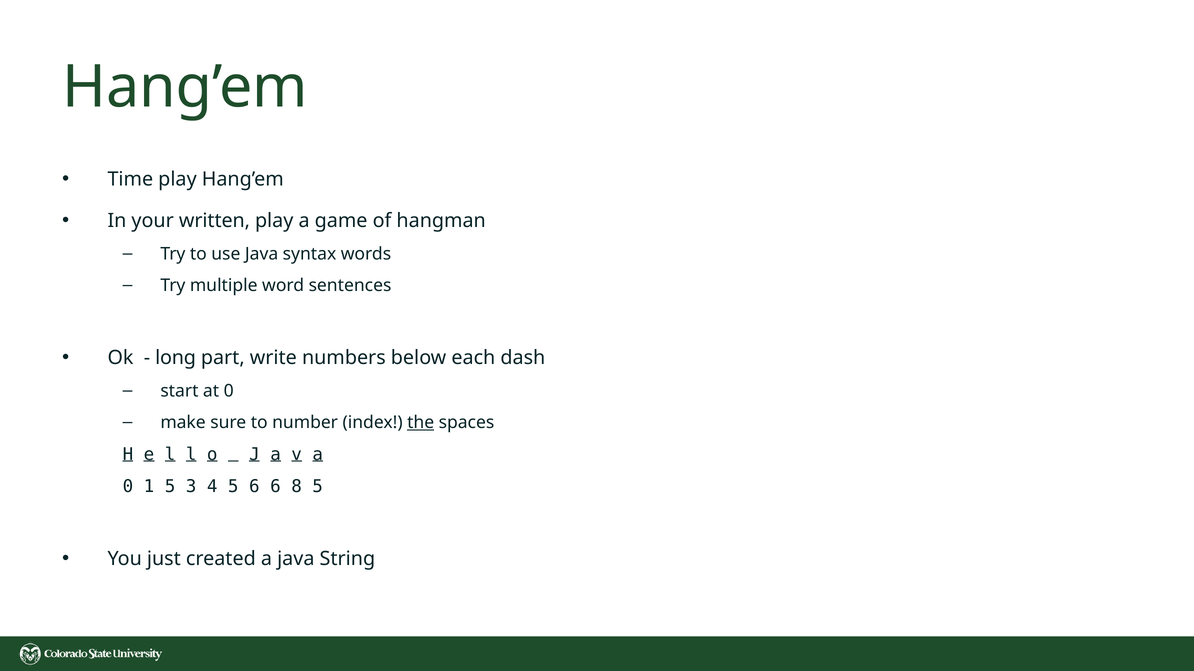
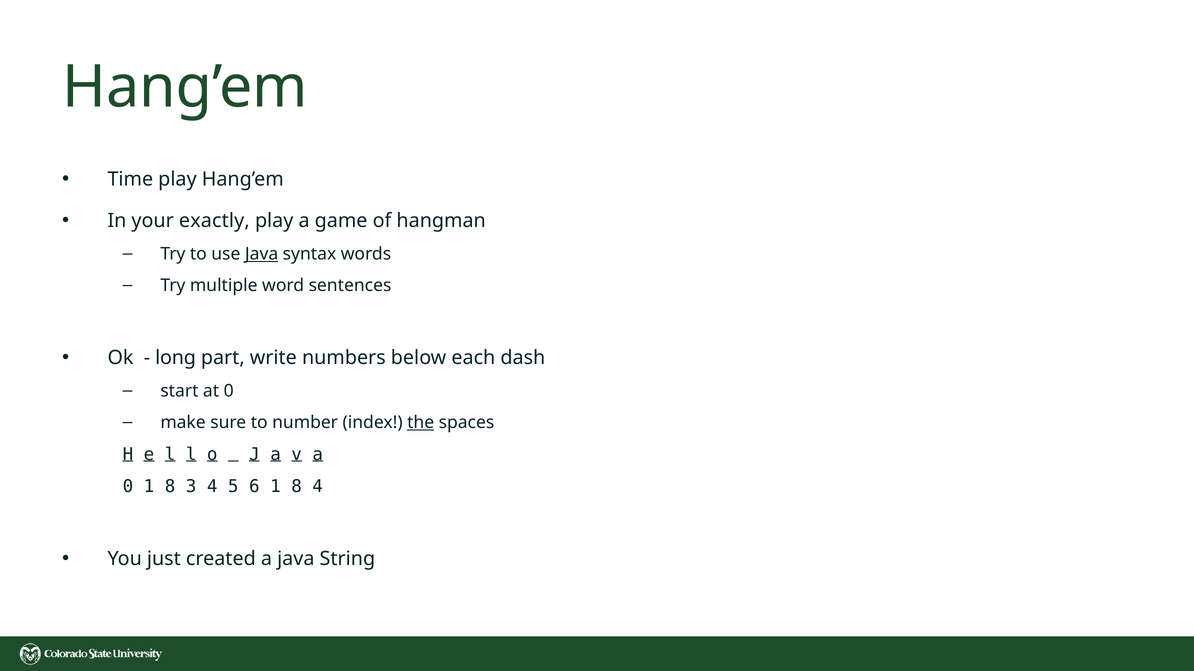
written: written -> exactly
Java at (262, 254) underline: none -> present
0 1 5: 5 -> 8
6 6: 6 -> 1
8 5: 5 -> 4
